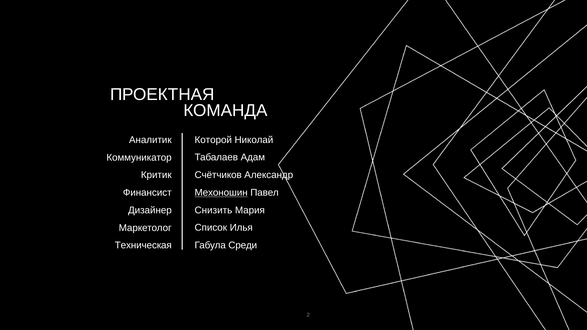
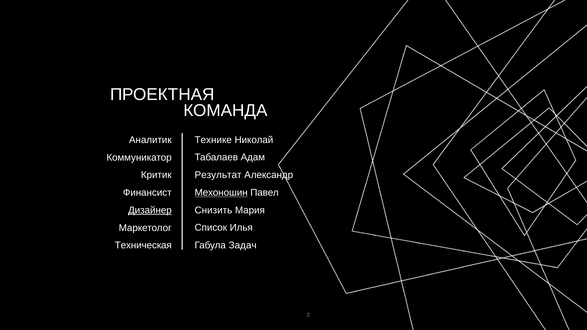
Которой: Которой -> Технике
Счётчиков: Счётчиков -> Результат
Дизайнер underline: none -> present
Среди: Среди -> Задач
